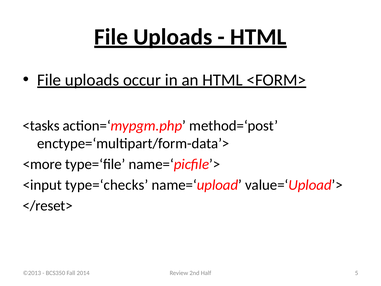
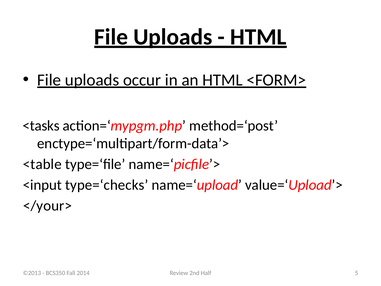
<more: <more -> <table
</reset>: </reset> -> </your>
